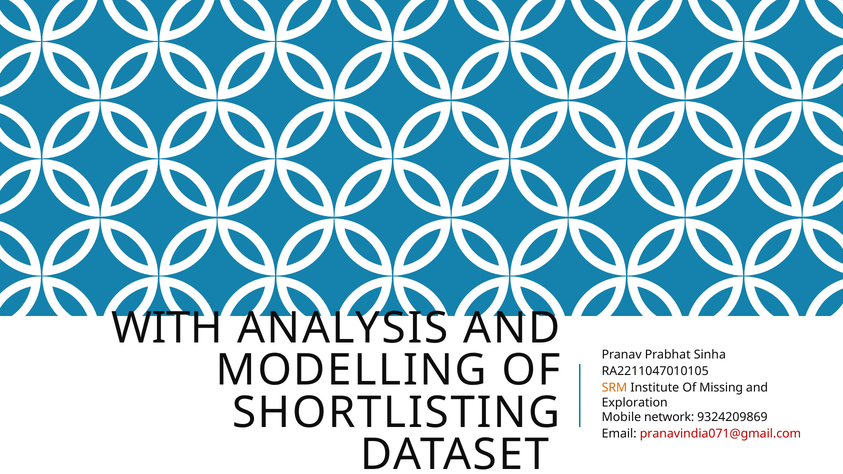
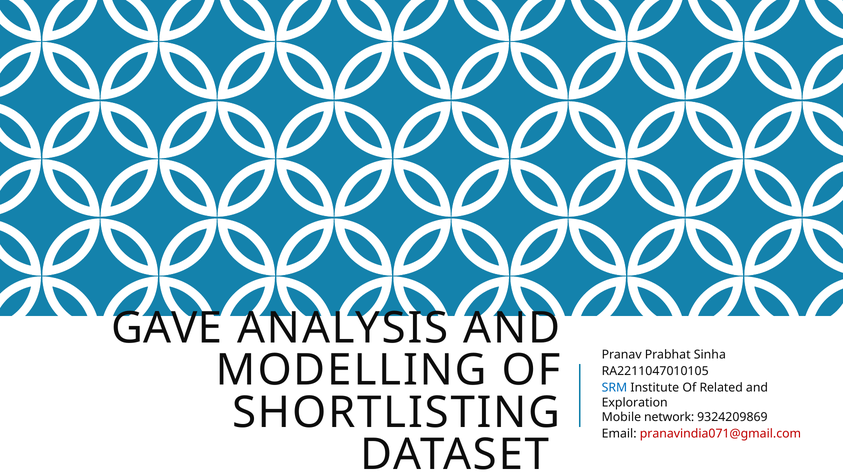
WITH: WITH -> GAVE
SRM colour: orange -> blue
Missing: Missing -> Related
